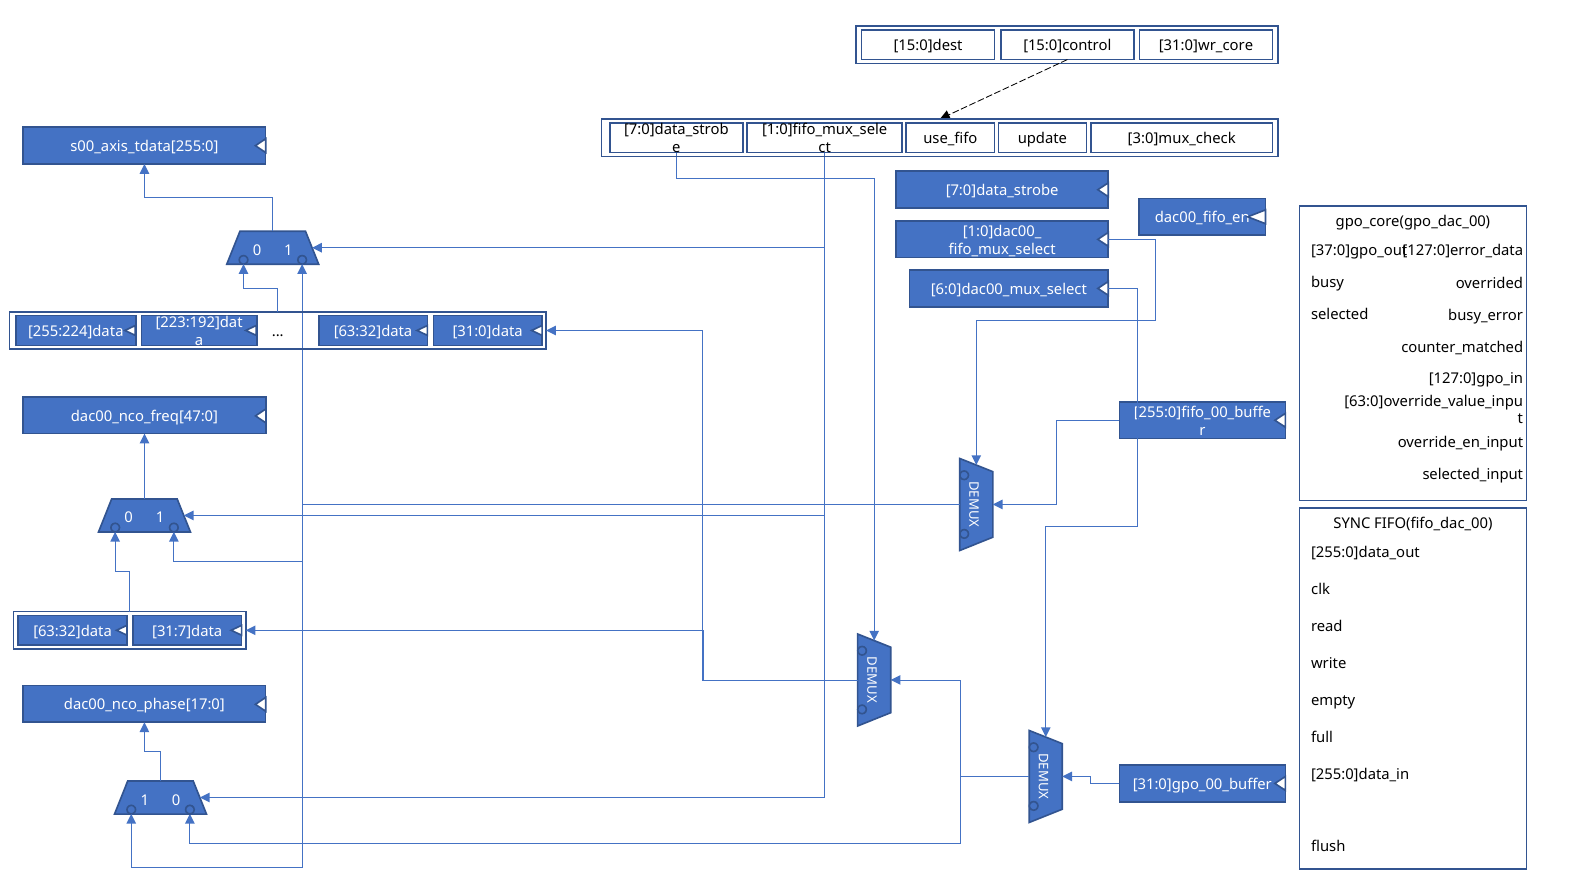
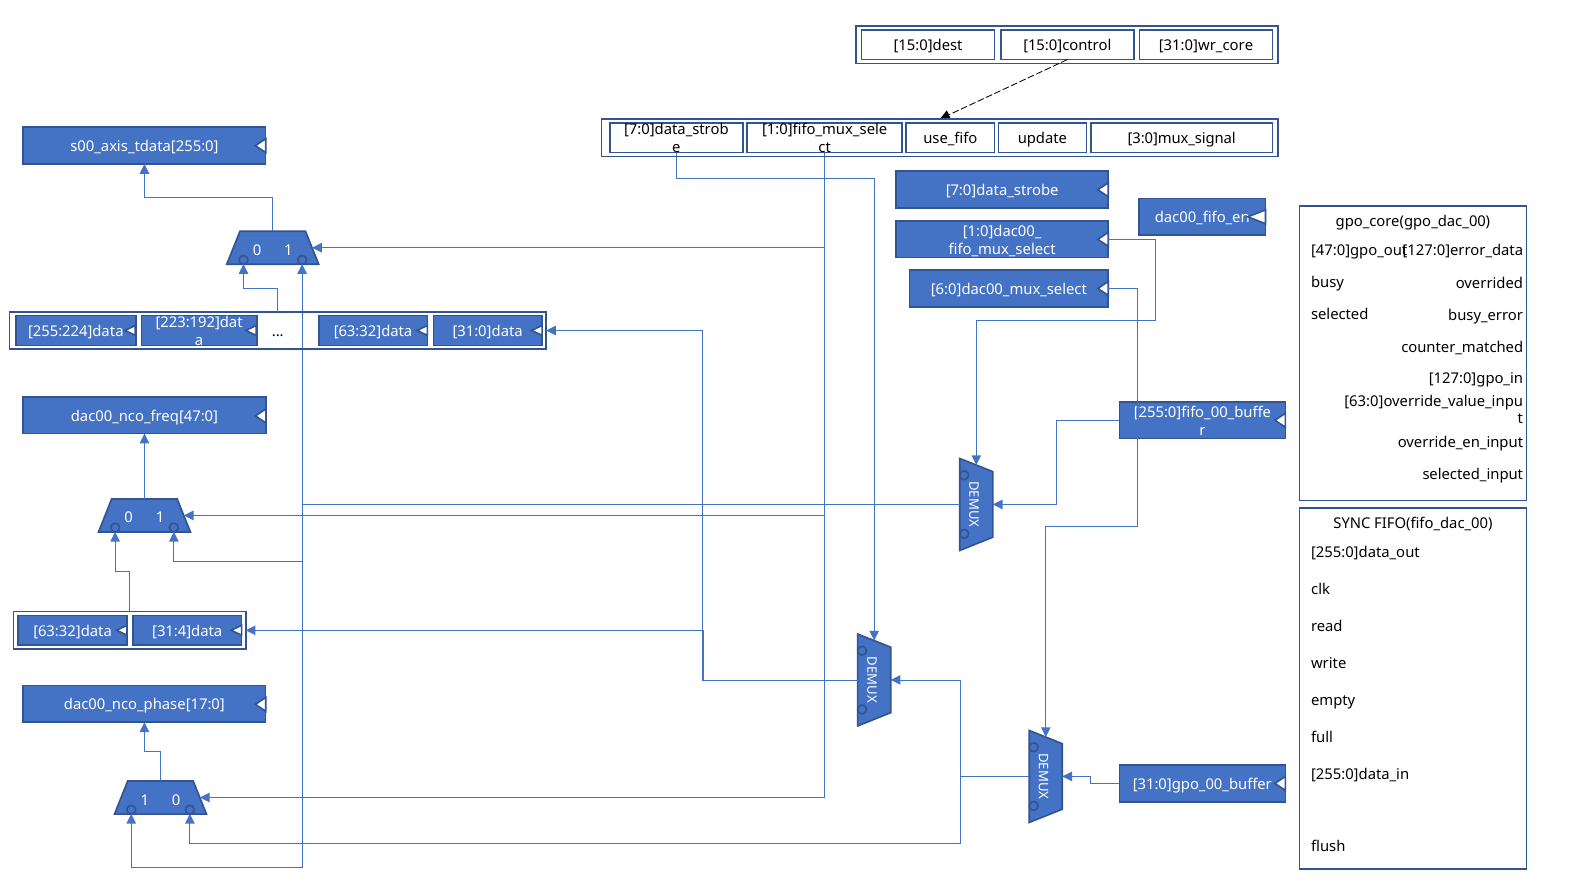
3:0]mux_check: 3:0]mux_check -> 3:0]mux_signal
37:0]gpo_out: 37:0]gpo_out -> 47:0]gpo_out
31:7]data: 31:7]data -> 31:4]data
